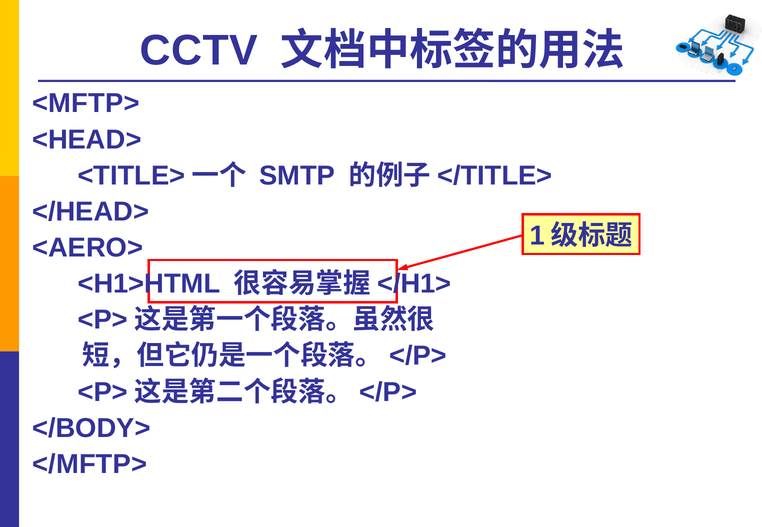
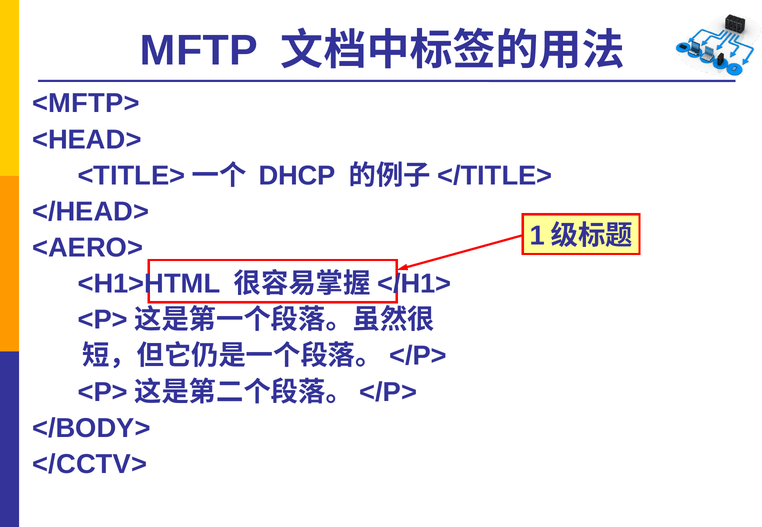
CCTV: CCTV -> MFTP
SMTP: SMTP -> DHCP
</MFTP>: </MFTP> -> </CCTV>
